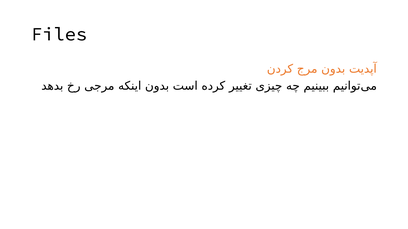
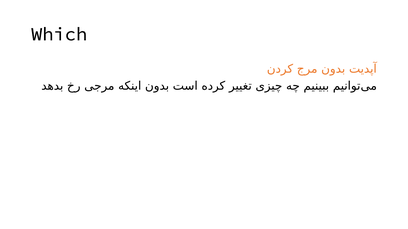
Files: Files -> Which
